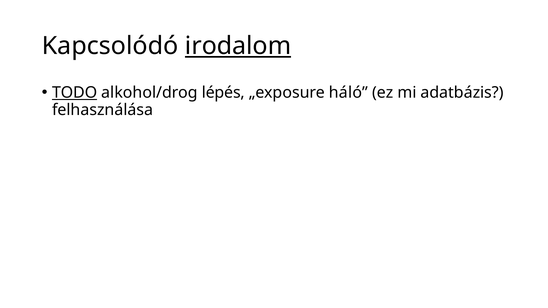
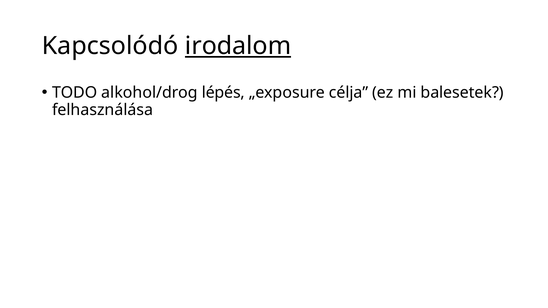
TODO underline: present -> none
háló: háló -> célja
adatbázis: adatbázis -> balesetek
